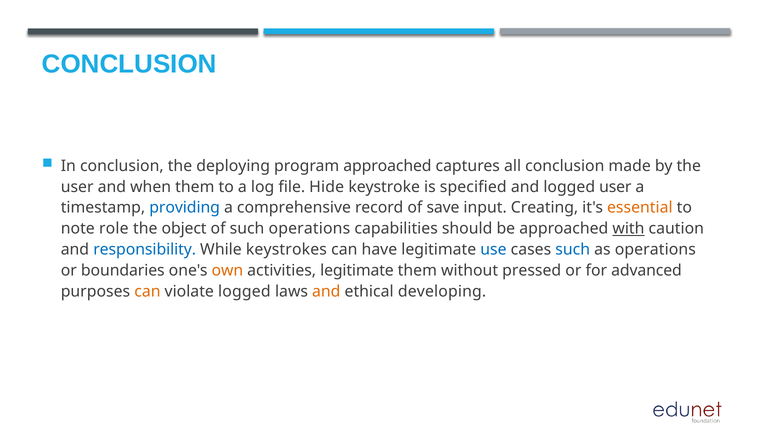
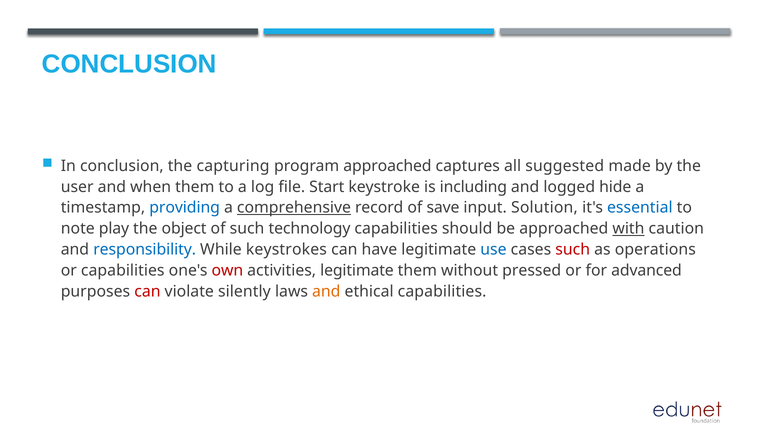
deploying: deploying -> capturing
all conclusion: conclusion -> suggested
Hide: Hide -> Start
specified: specified -> including
logged user: user -> hide
comprehensive underline: none -> present
Creating: Creating -> Solution
essential colour: orange -> blue
role: role -> play
such operations: operations -> technology
such at (573, 249) colour: blue -> red
or boundaries: boundaries -> capabilities
own colour: orange -> red
can at (147, 291) colour: orange -> red
violate logged: logged -> silently
ethical developing: developing -> capabilities
